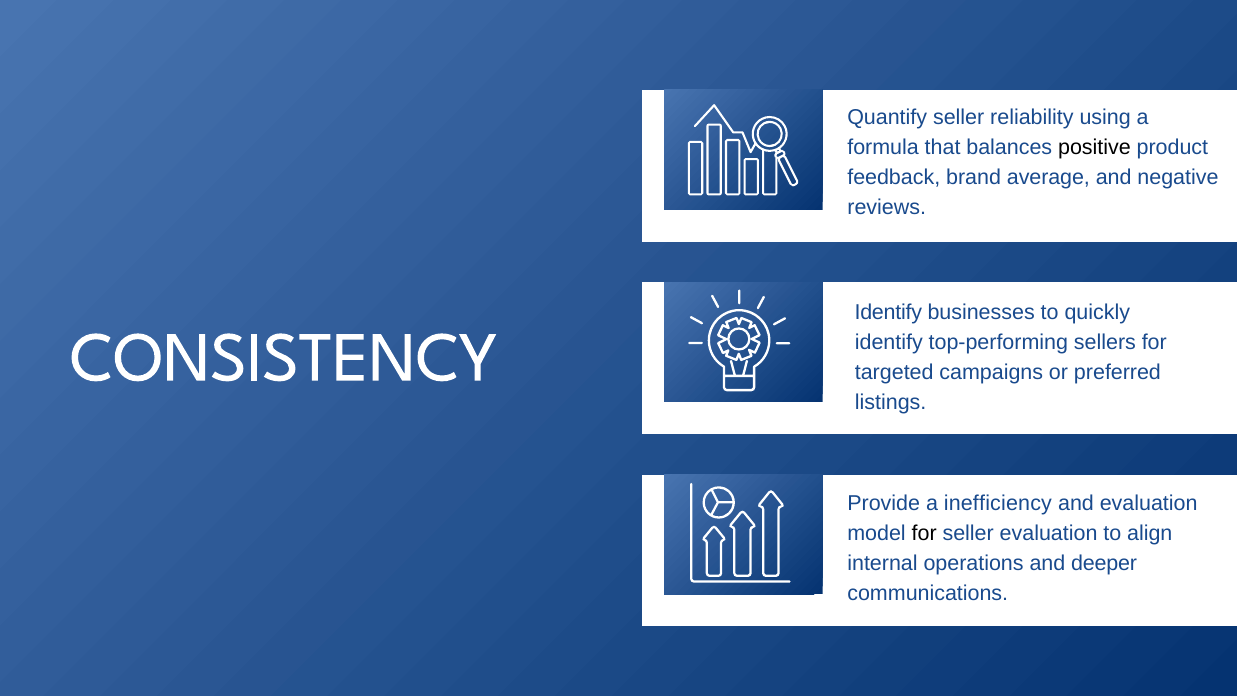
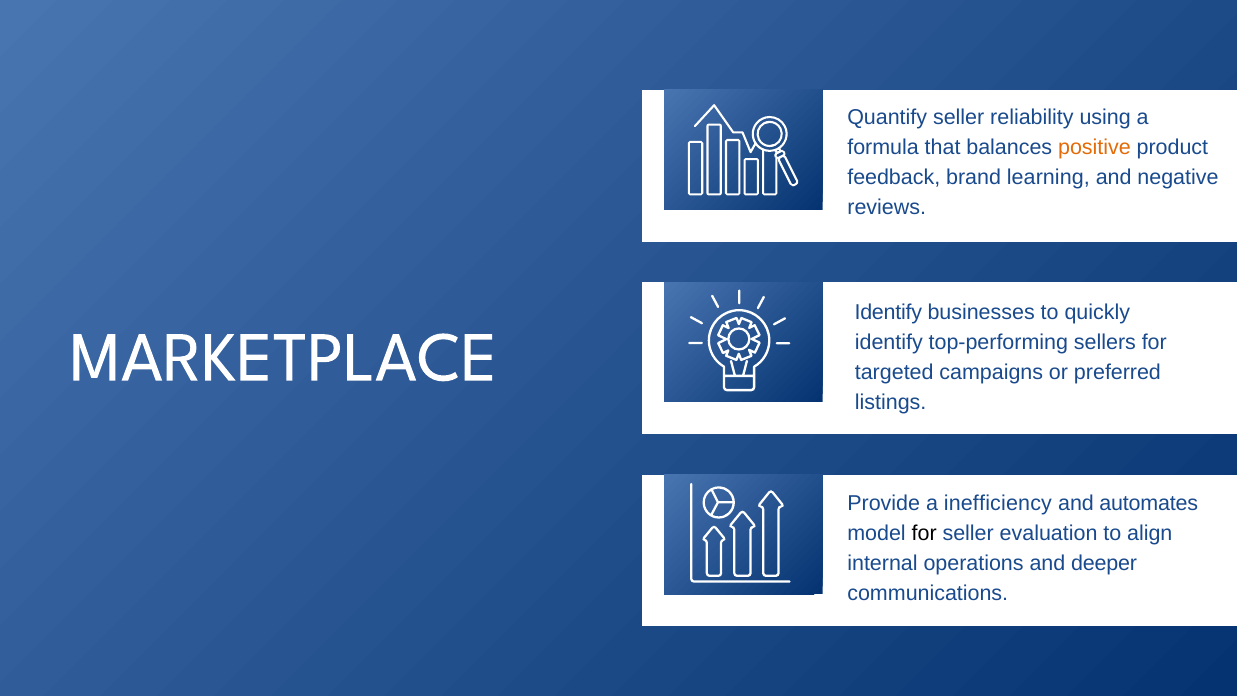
positive colour: black -> orange
average: average -> learning
CONSISTENCY: CONSISTENCY -> MARKETPLACE
and evaluation: evaluation -> automates
